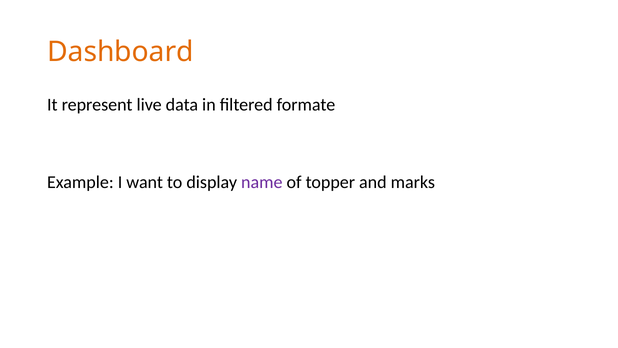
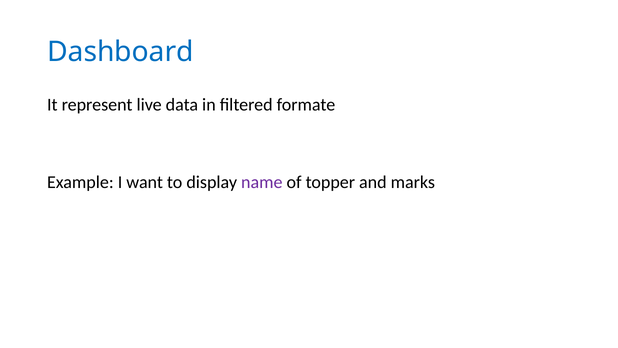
Dashboard colour: orange -> blue
